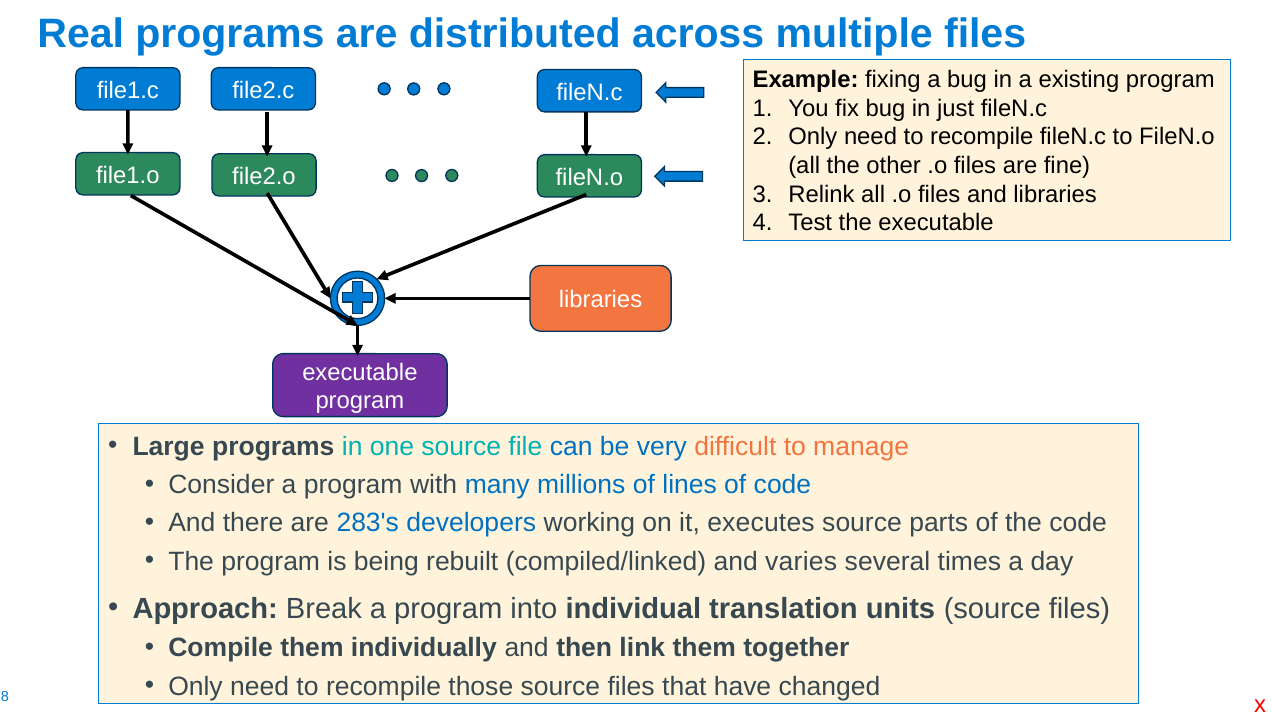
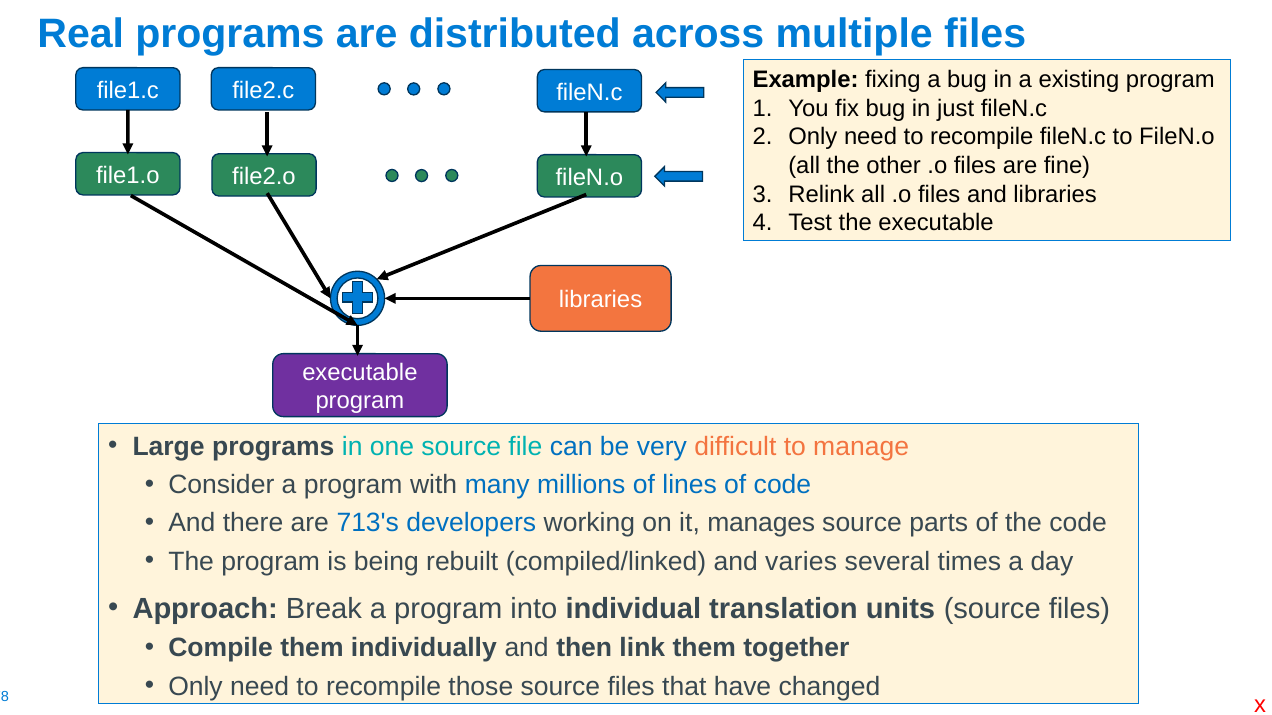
283's: 283's -> 713's
executes: executes -> manages
